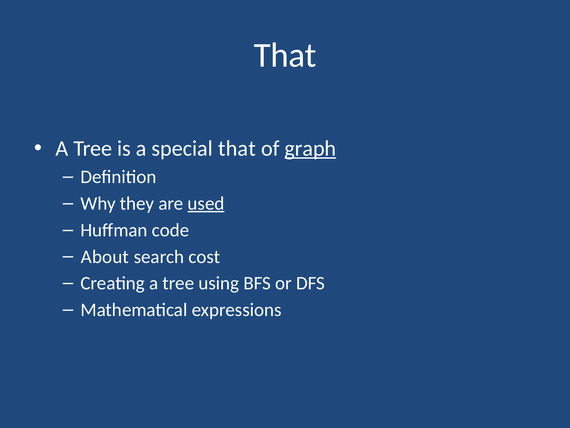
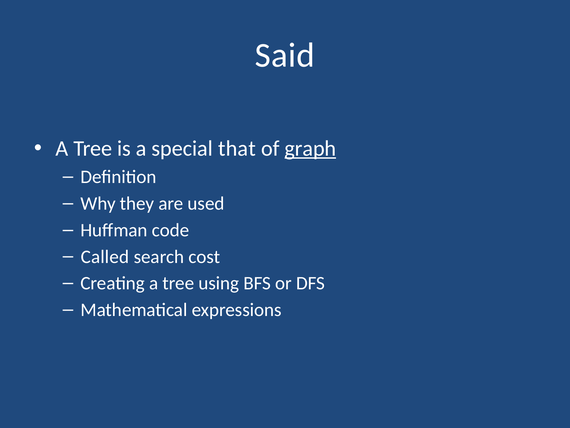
That at (285, 55): That -> Said
used underline: present -> none
About: About -> Called
